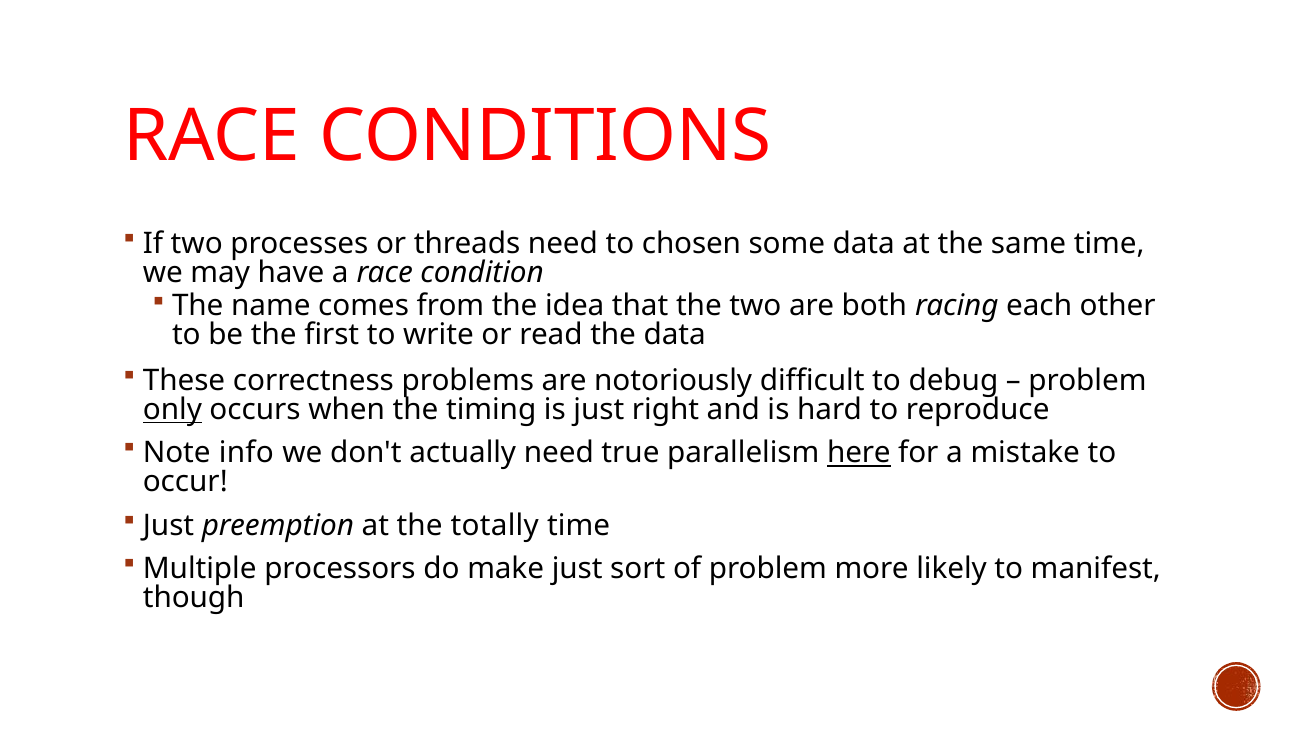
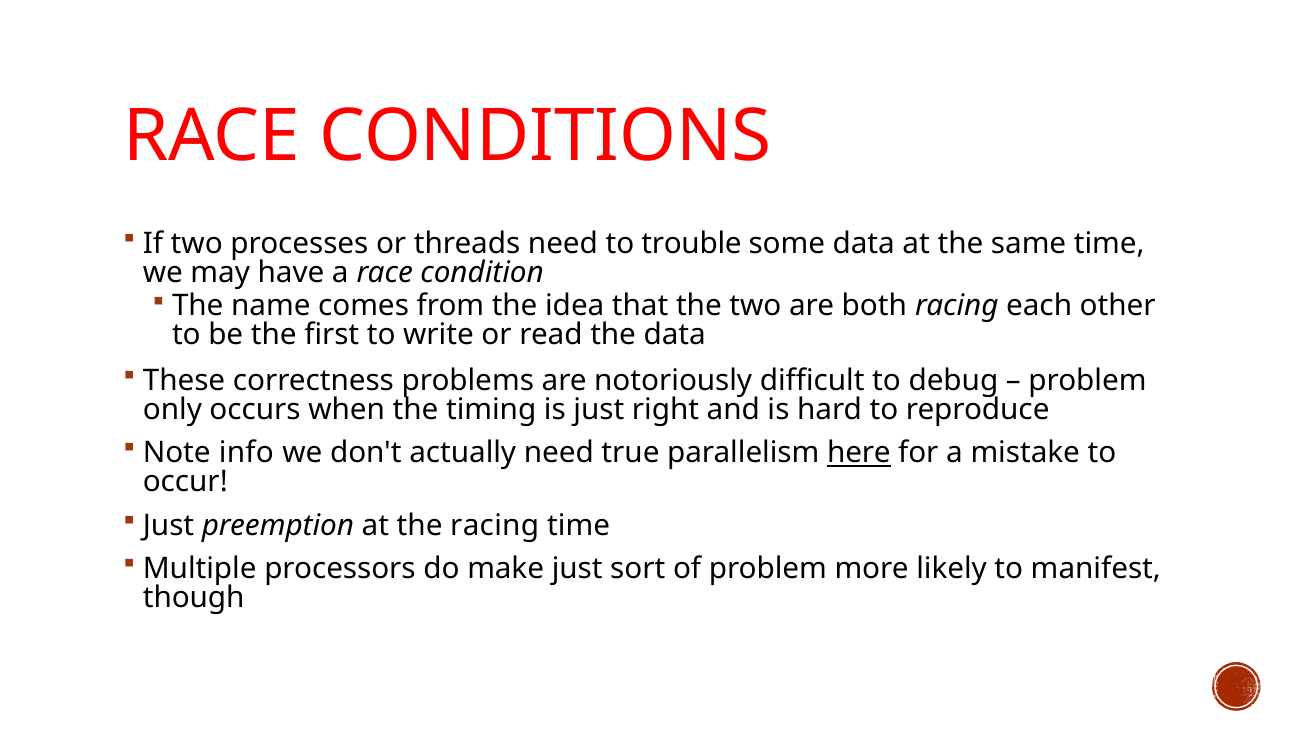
chosen: chosen -> trouble
only underline: present -> none
the totally: totally -> racing
